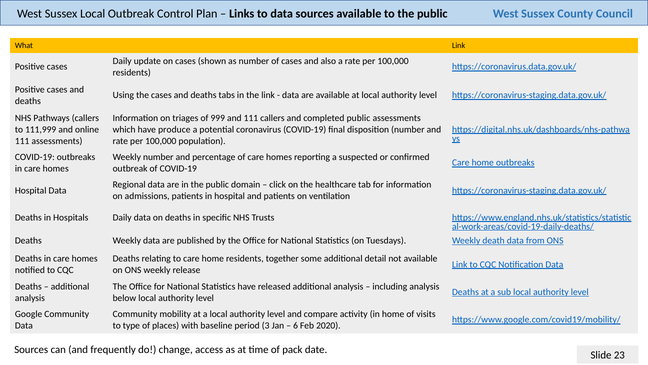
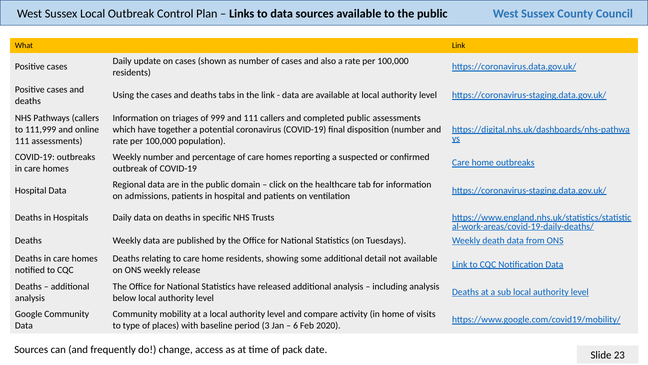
produce: produce -> together
together: together -> showing
